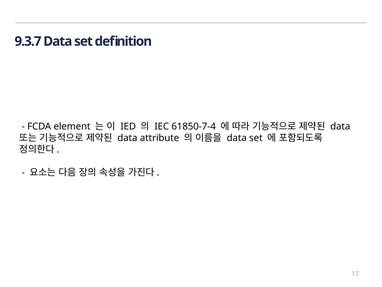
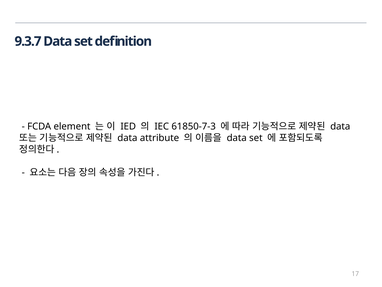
61850-7-4: 61850-7-4 -> 61850-7-3
